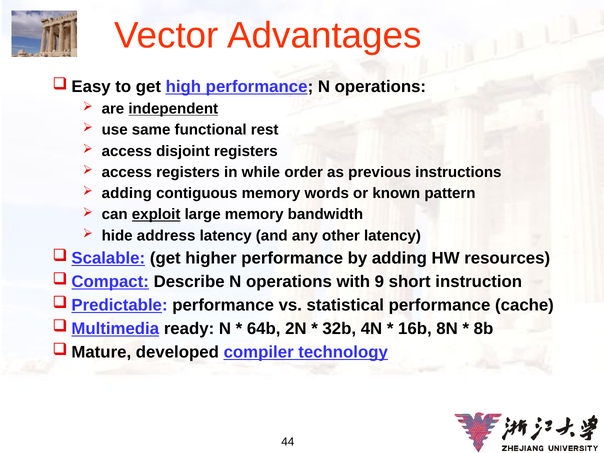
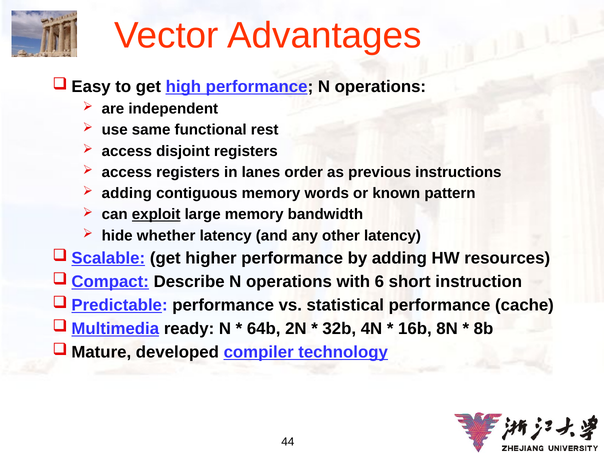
independent underline: present -> none
while: while -> lanes
address: address -> whether
9: 9 -> 6
